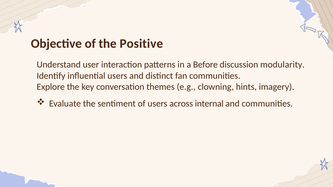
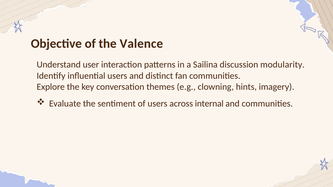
Positive: Positive -> Valence
Before: Before -> Sailina
